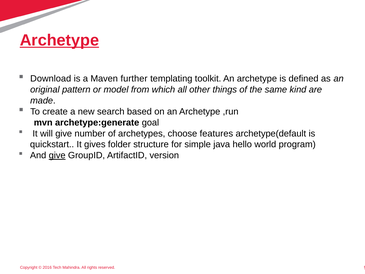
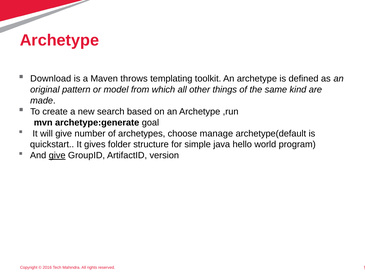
Archetype at (59, 40) underline: present -> none
further: further -> throws
features: features -> manage
